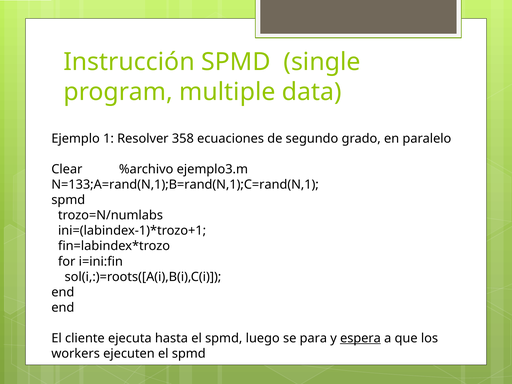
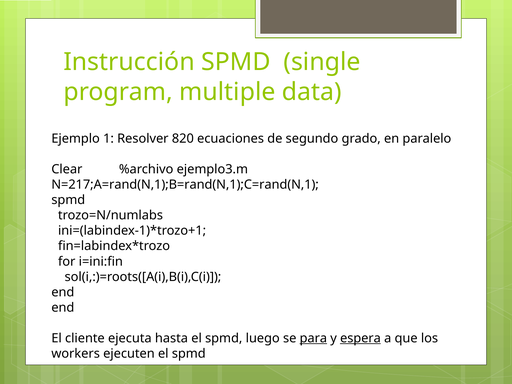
358: 358 -> 820
N=133;A=rand(N,1);B=rand(N,1);C=rand(N,1: N=133;A=rand(N,1);B=rand(N,1);C=rand(N,1 -> N=217;A=rand(N,1);B=rand(N,1);C=rand(N,1
para underline: none -> present
